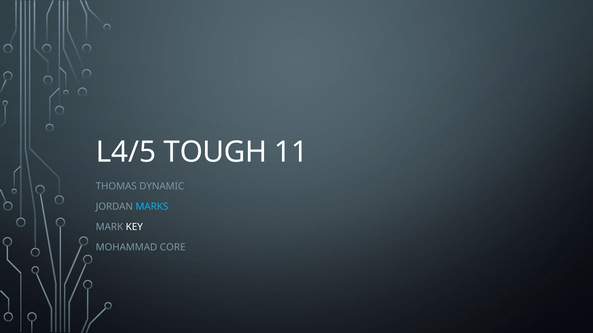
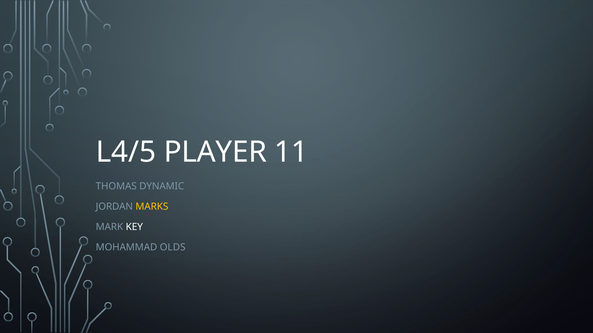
TOUGH: TOUGH -> PLAYER
MARKS colour: light blue -> yellow
CORE: CORE -> OLDS
